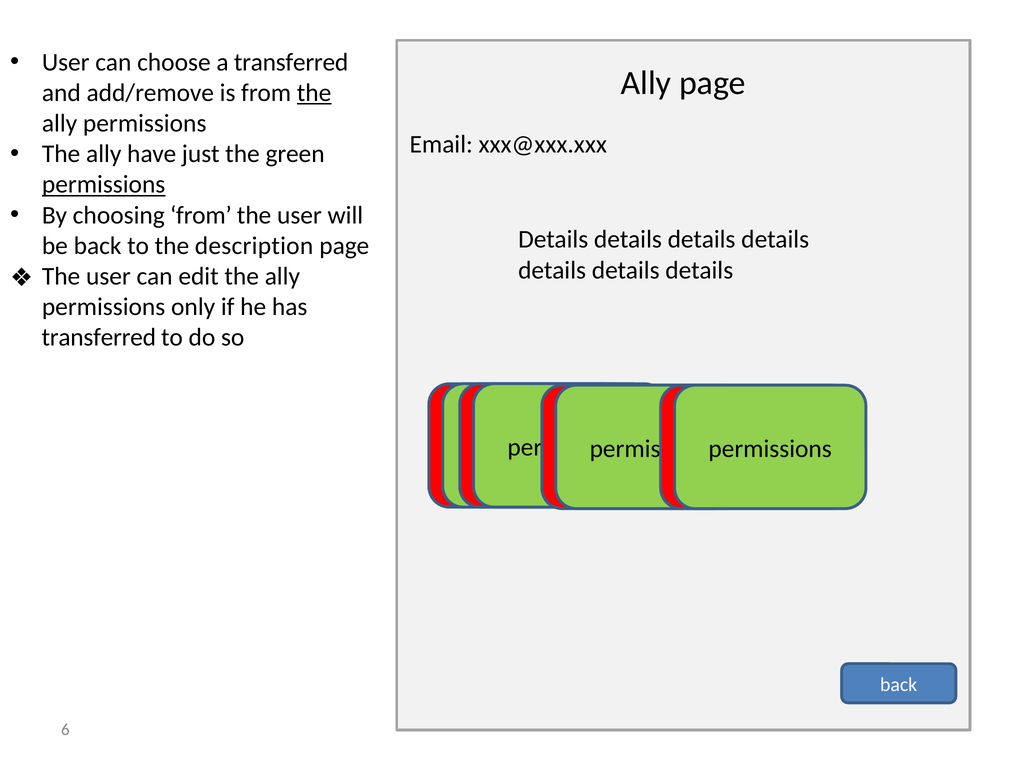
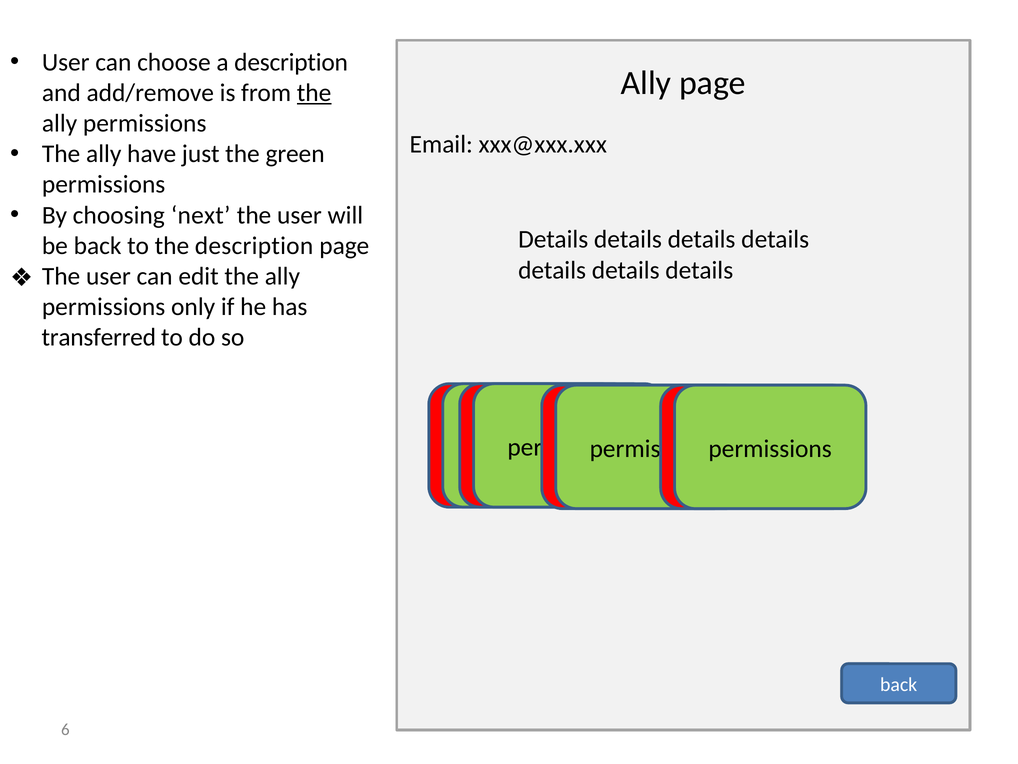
a transferred: transferred -> description
permissions at (104, 184) underline: present -> none
choosing from: from -> next
